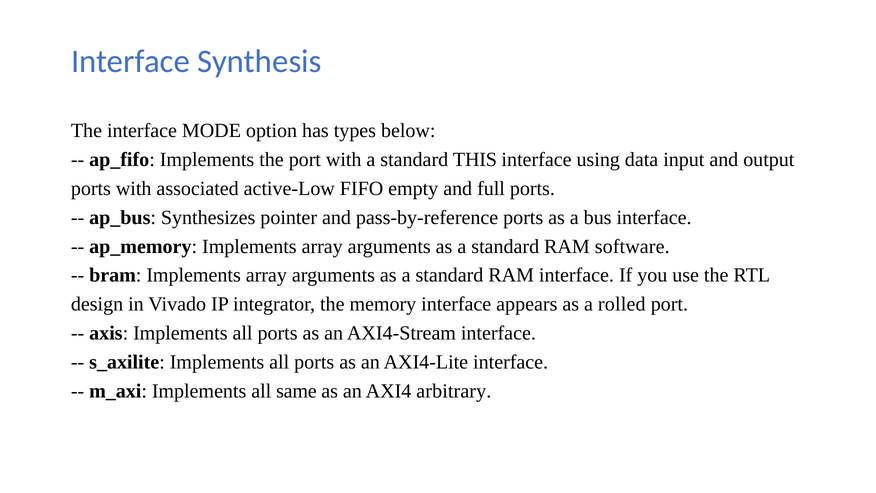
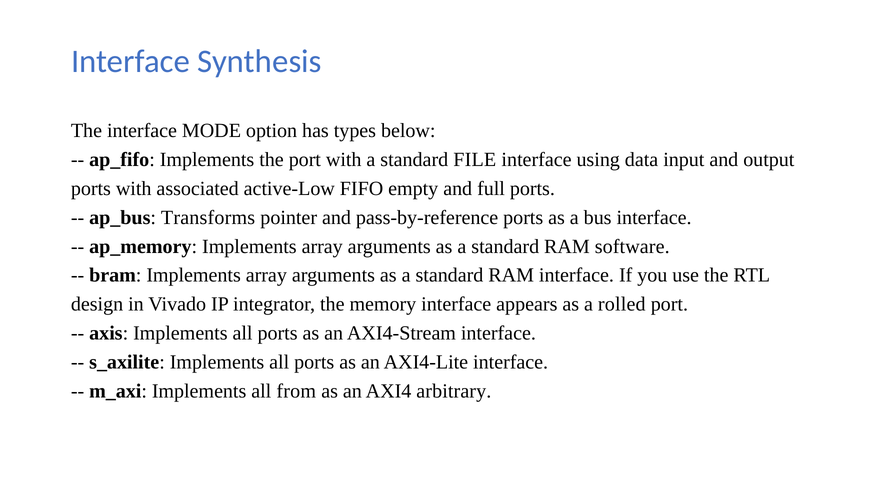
THIS: THIS -> FILE
Synthesizes: Synthesizes -> Transforms
same: same -> from
